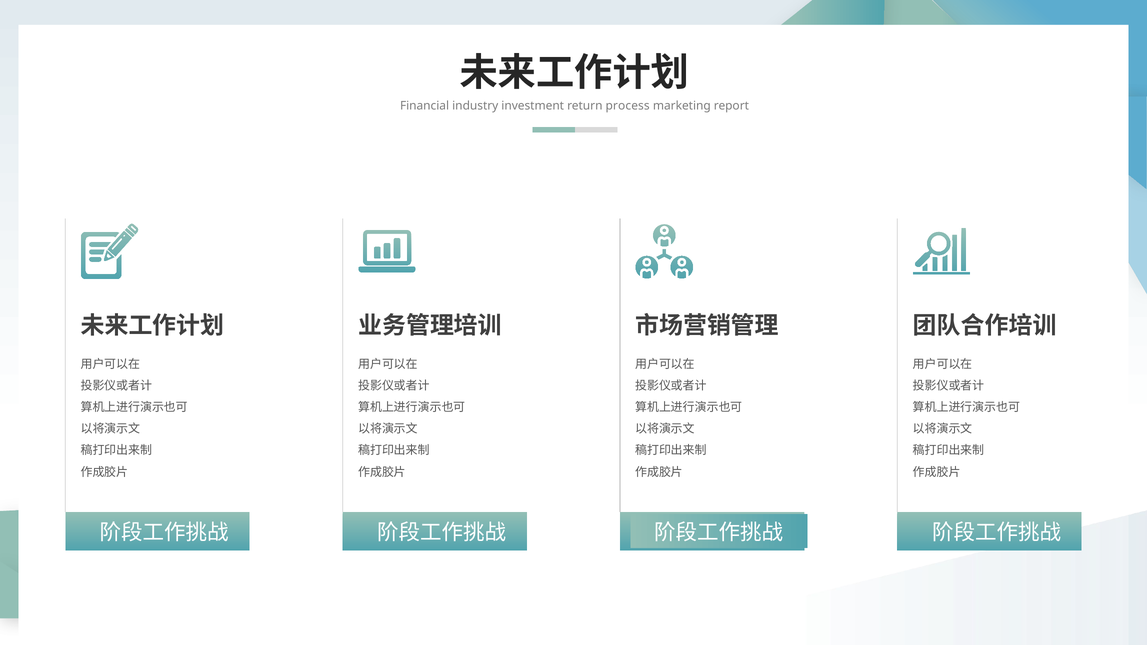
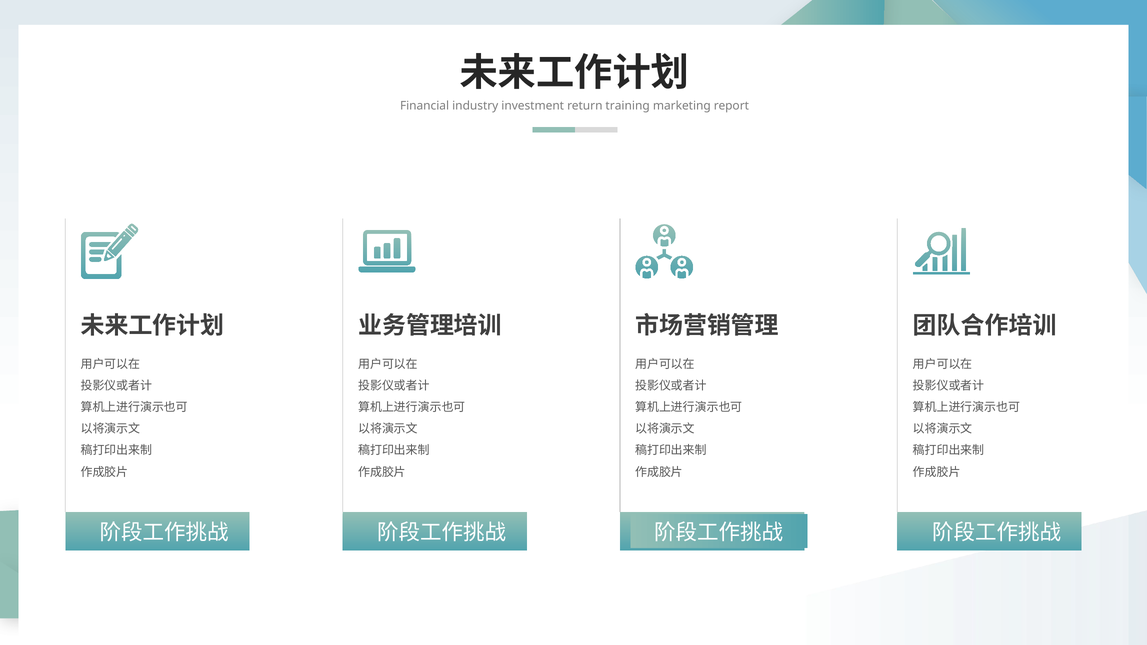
process: process -> training
